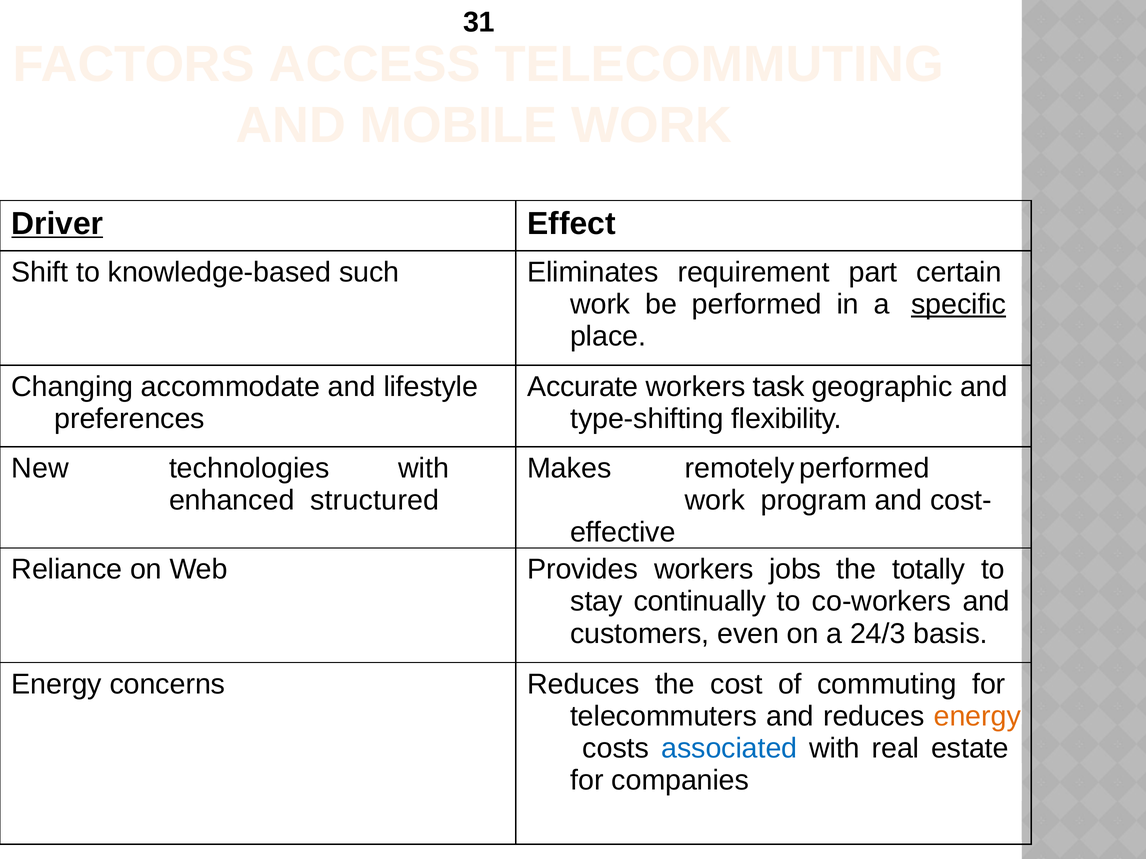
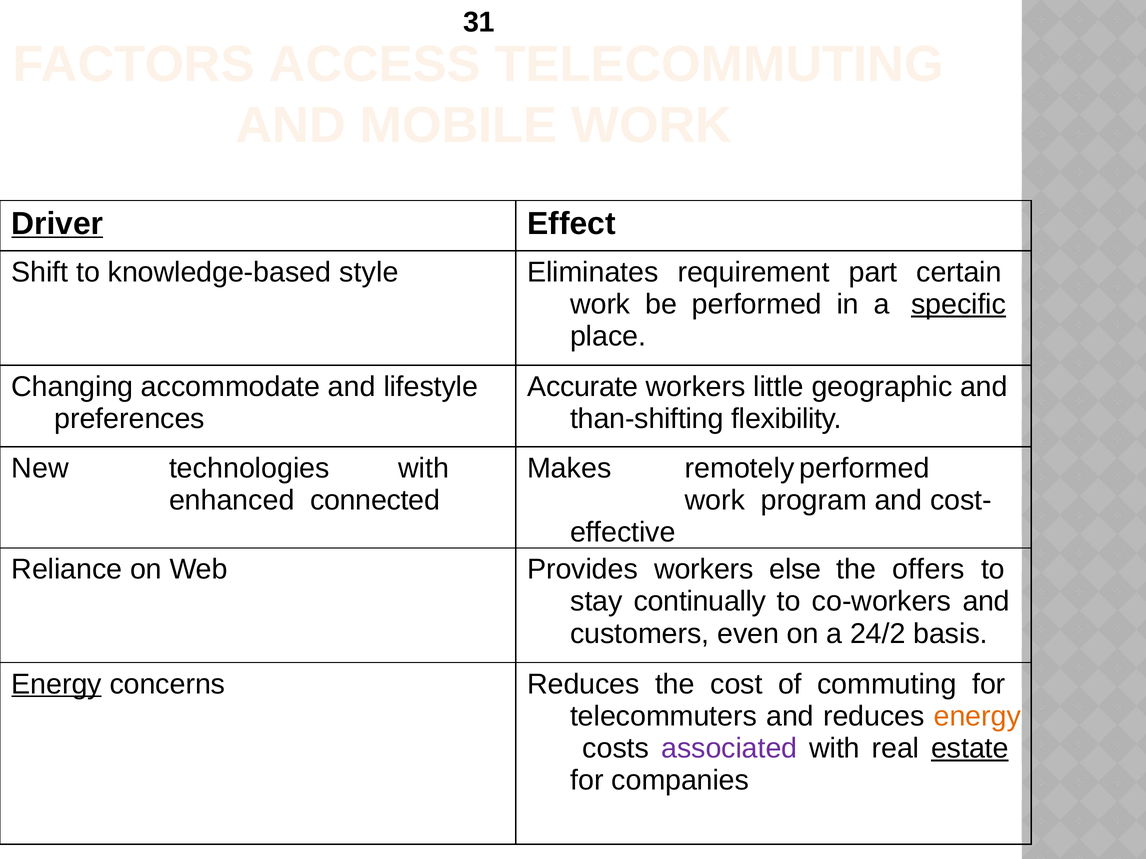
such: such -> style
task: task -> little
type-shifting: type-shifting -> than-shifting
structured: structured -> connected
jobs: jobs -> else
totally: totally -> offers
24/3: 24/3 -> 24/2
Energy at (57, 684) underline: none -> present
associated colour: blue -> purple
estate underline: none -> present
